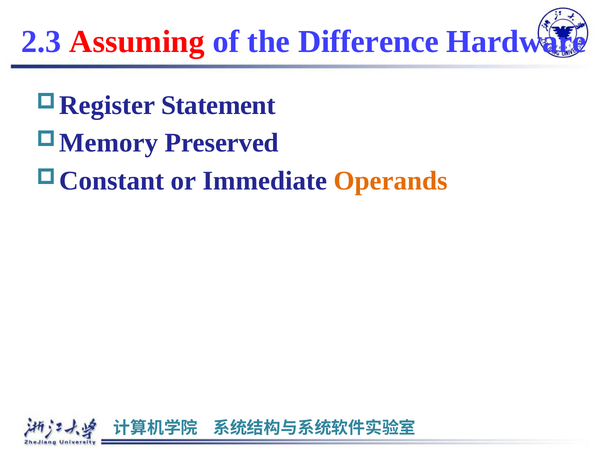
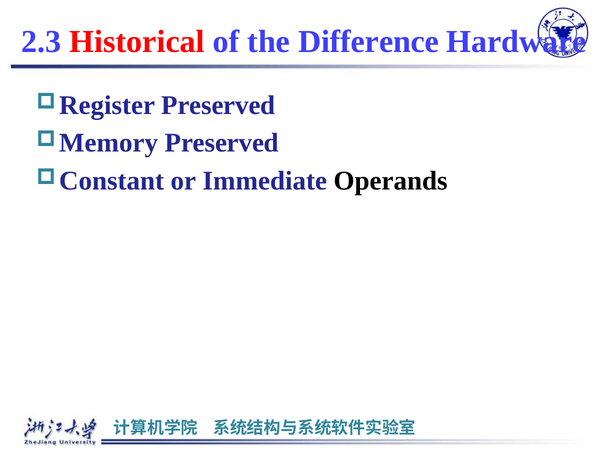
Assuming: Assuming -> Historical
Statement at (218, 105): Statement -> Preserved
Operands colour: orange -> black
